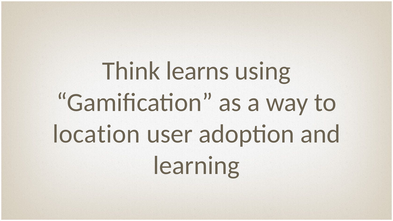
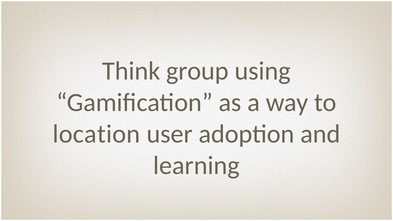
learns: learns -> group
